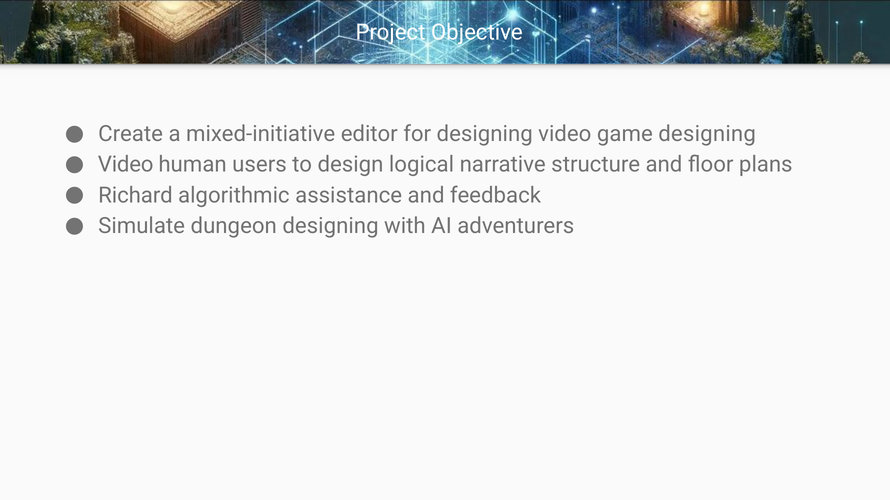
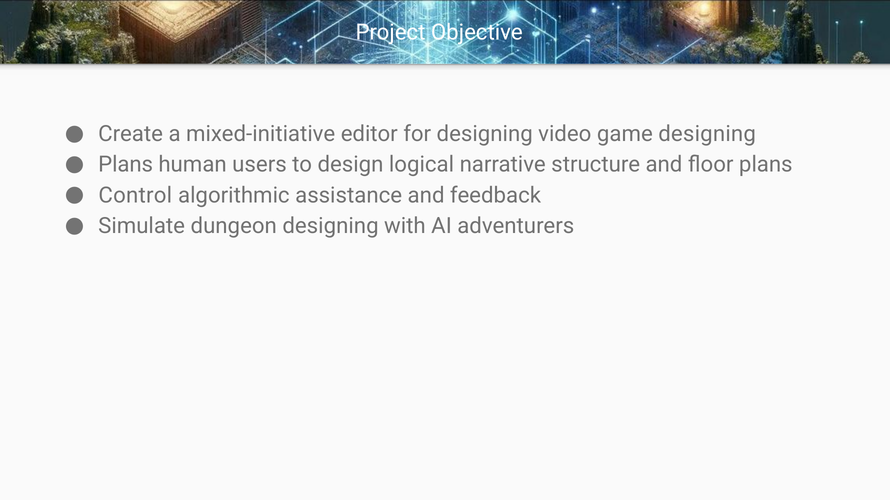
Video at (126, 165): Video -> Plans
Richard: Richard -> Control
